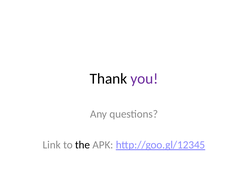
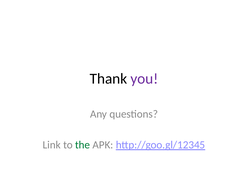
the colour: black -> green
